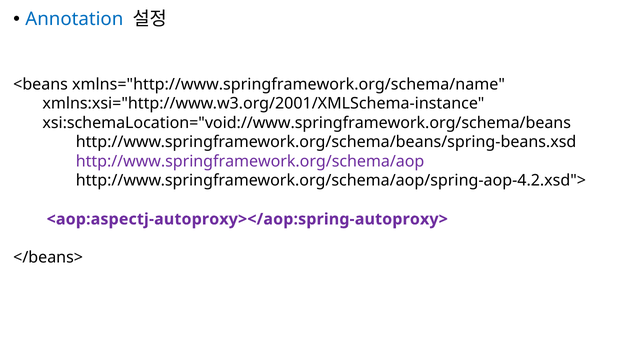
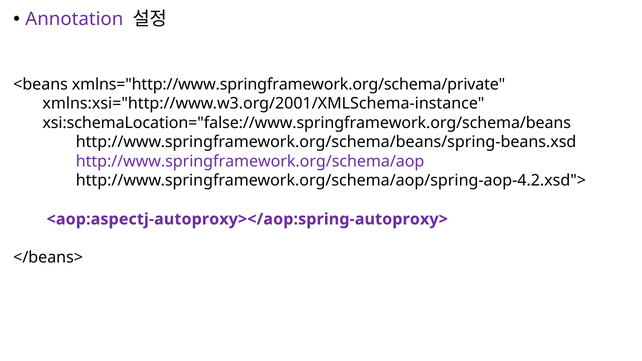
Annotation colour: blue -> purple
xmlns="http://www.springframework.org/schema/name: xmlns="http://www.springframework.org/schema/name -> xmlns="http://www.springframework.org/schema/private
xsi:schemaLocation="void://www.springframework.org/schema/beans: xsi:schemaLocation="void://www.springframework.org/schema/beans -> xsi:schemaLocation="false://www.springframework.org/schema/beans
